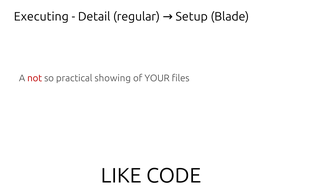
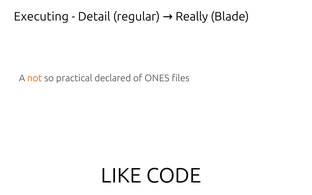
Setup: Setup -> Really
not colour: red -> orange
showing: showing -> declared
YOUR: YOUR -> ONES
